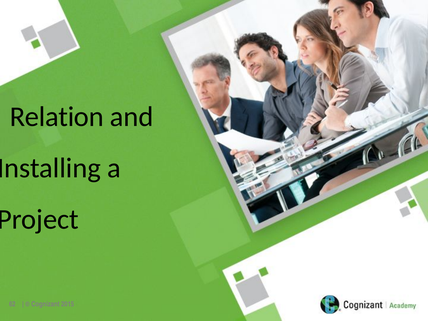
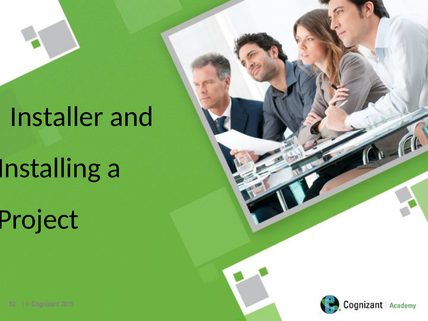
Relation: Relation -> Installer
